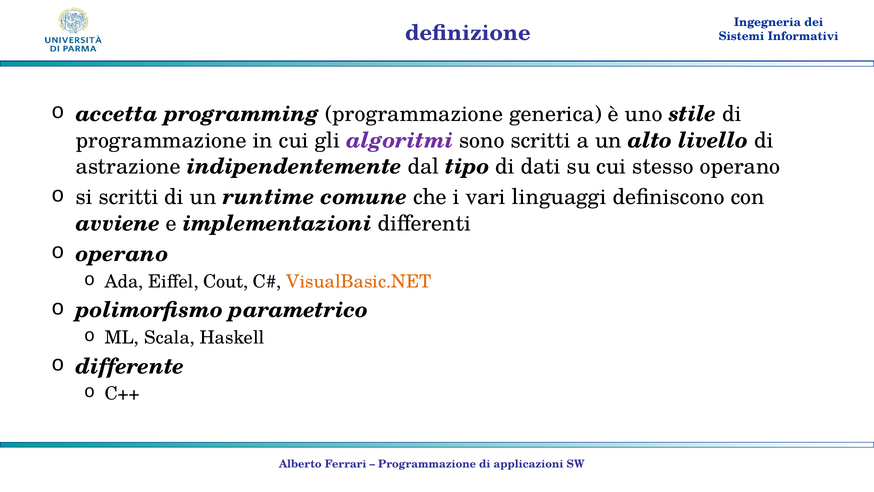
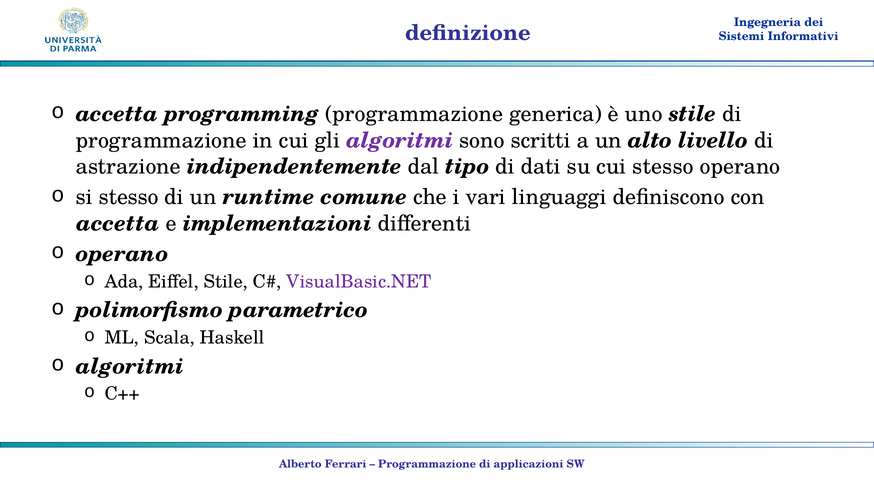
si scritti: scritti -> stesso
avviene at (118, 223): avviene -> accetta
Eiffel Cout: Cout -> Stile
VisualBasic.NET colour: orange -> purple
differente at (130, 366): differente -> algoritmi
